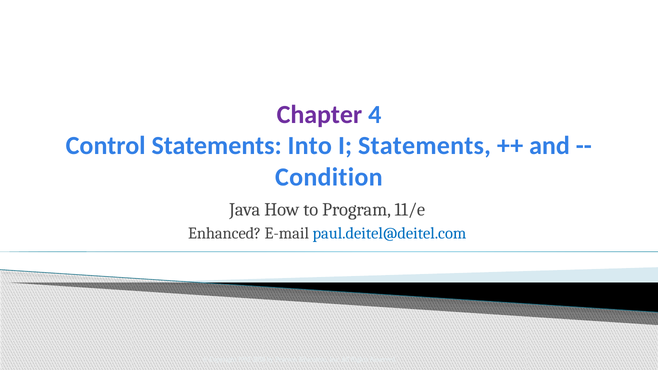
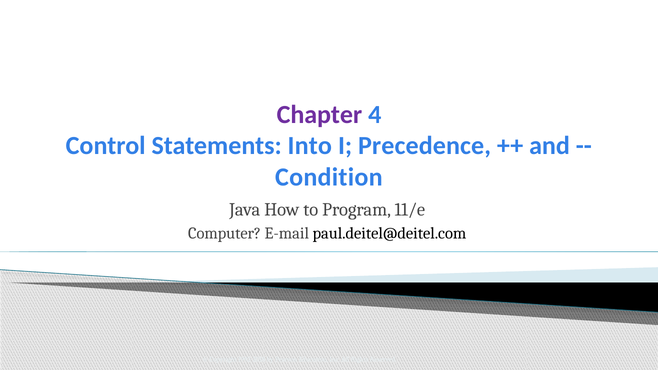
I Statements: Statements -> Precedence
Enhanced: Enhanced -> Computer
paul.deitel@deitel.com colour: blue -> black
